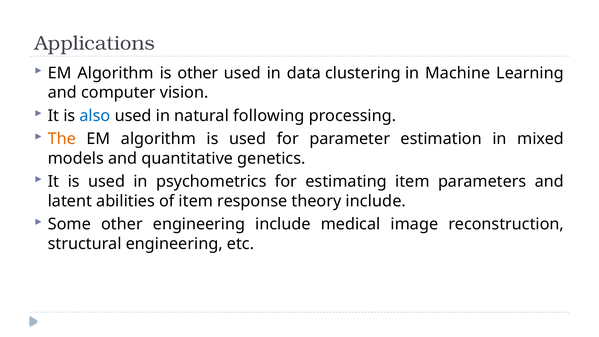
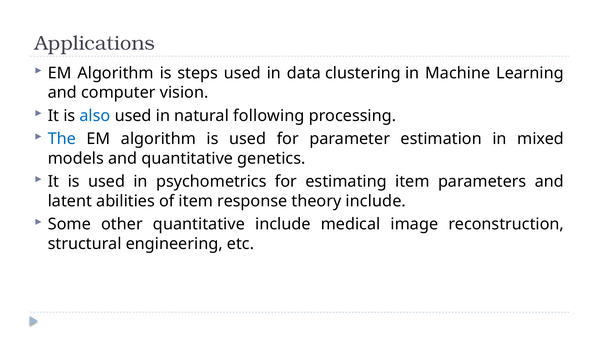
is other: other -> steps
The colour: orange -> blue
other engineering: engineering -> quantitative
